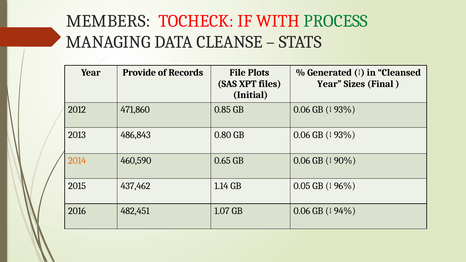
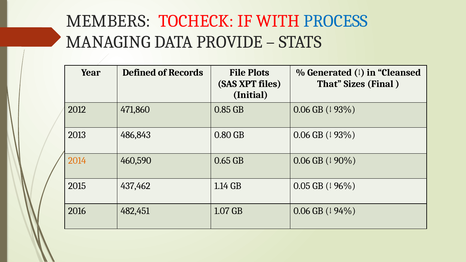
PROCESS colour: green -> blue
CLEANSE: CLEANSE -> PROVIDE
Provide: Provide -> Defined
Year at (329, 84): Year -> That
